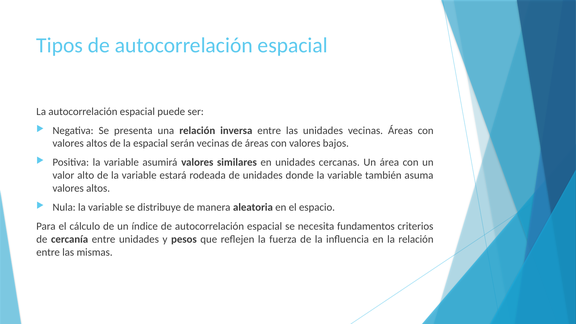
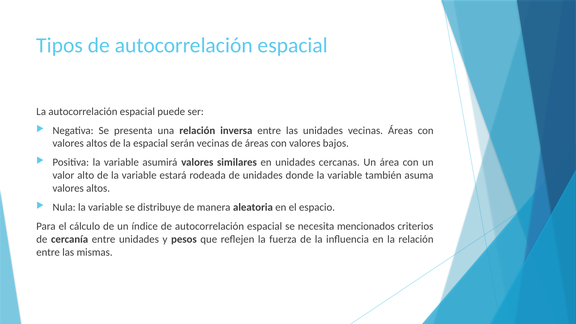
fundamentos: fundamentos -> mencionados
